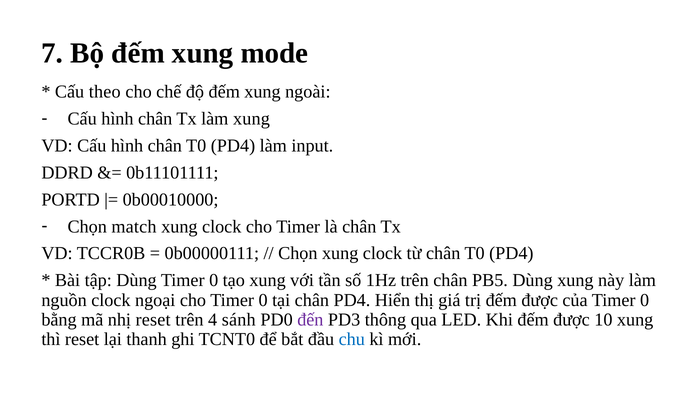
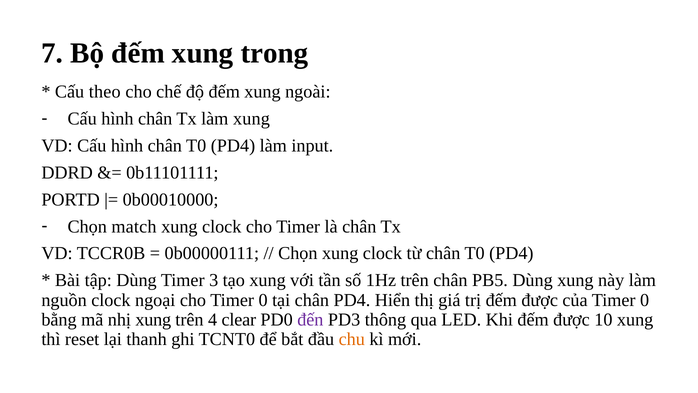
mode: mode -> trong
Dùng Timer 0: 0 -> 3
nhị reset: reset -> xung
sánh: sánh -> clear
chu colour: blue -> orange
